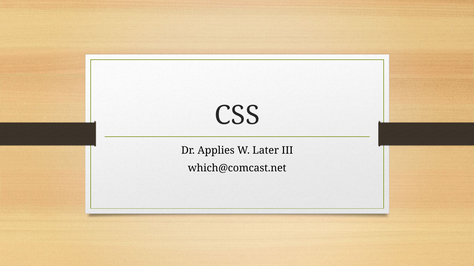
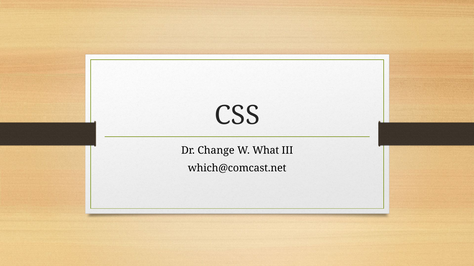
Applies: Applies -> Change
Later: Later -> What
